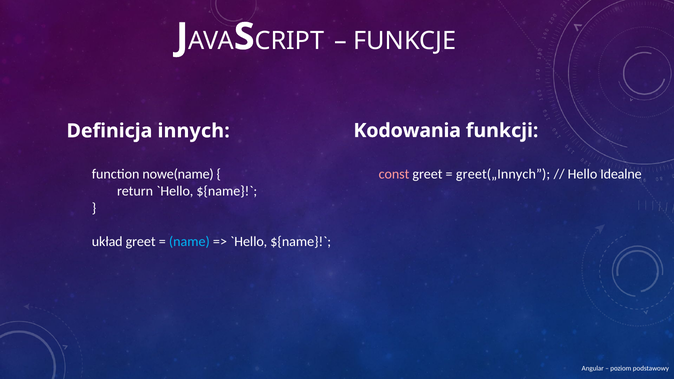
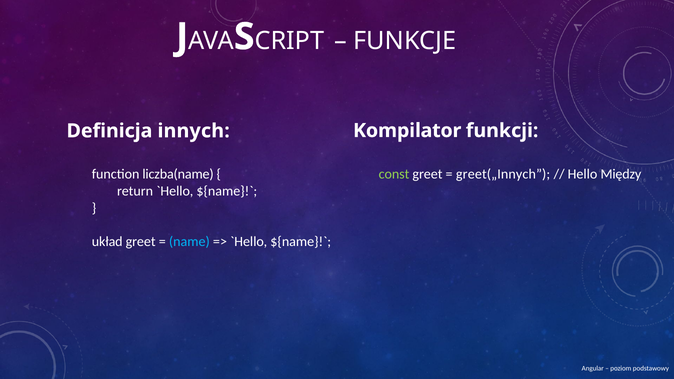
Kodowania: Kodowania -> Kompilator
const colour: pink -> light green
Idealne: Idealne -> Między
nowe(name: nowe(name -> liczba(name
